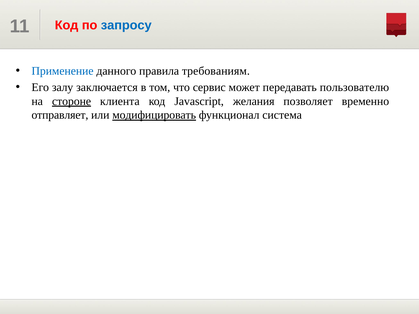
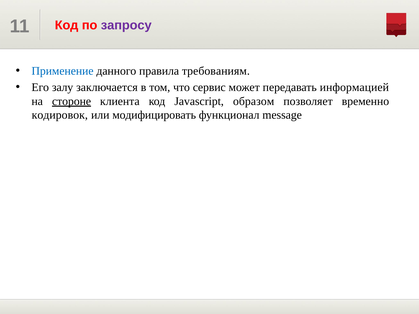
запросу colour: blue -> purple
пользователю: пользователю -> информацией
желания: желания -> образом
отправляет: отправляет -> кодировок
модифицировать underline: present -> none
система: система -> message
